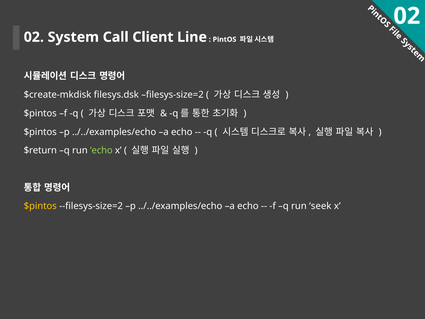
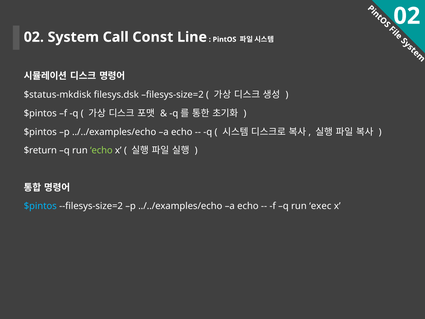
Client: Client -> Const
$create-mkdisk: $create-mkdisk -> $status-mkdisk
$pintos at (40, 206) colour: yellow -> light blue
seek: seek -> exec
